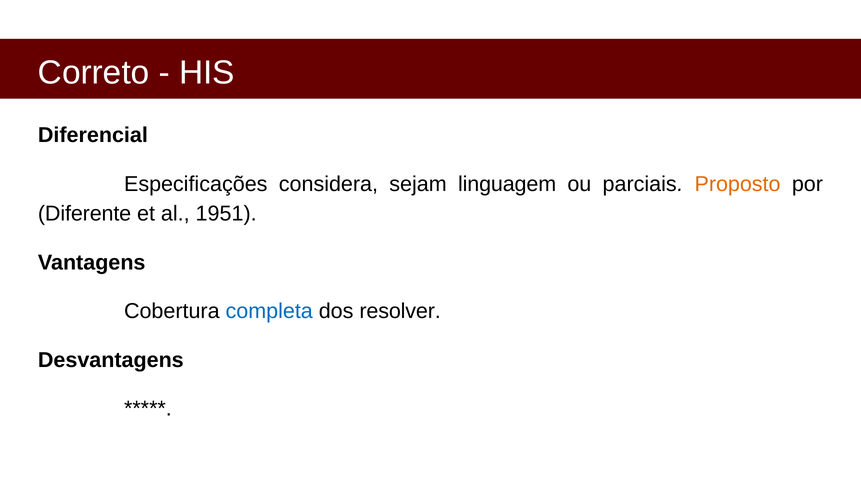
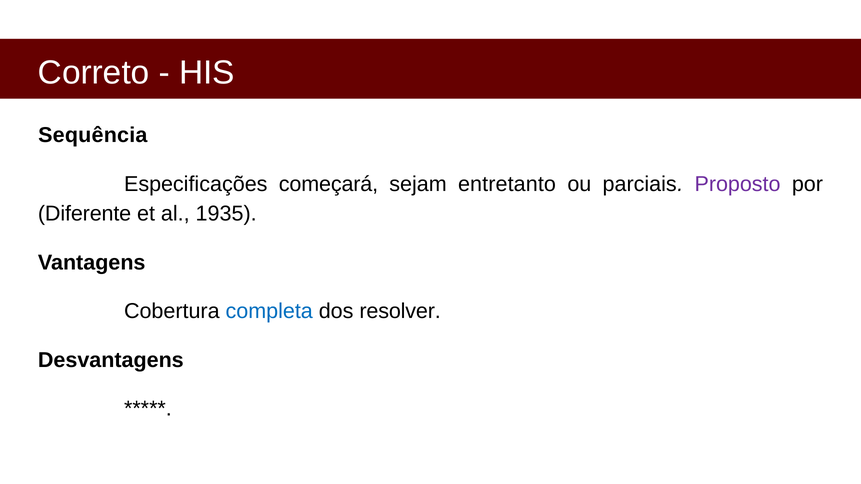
Diferencial: Diferencial -> Sequência
considera: considera -> começará
linguagem: linguagem -> entretanto
Proposto colour: orange -> purple
1951: 1951 -> 1935
